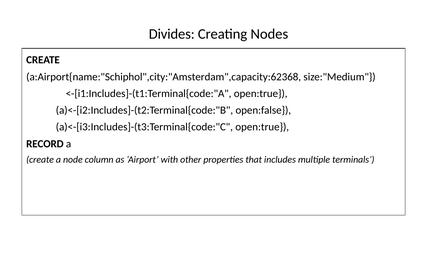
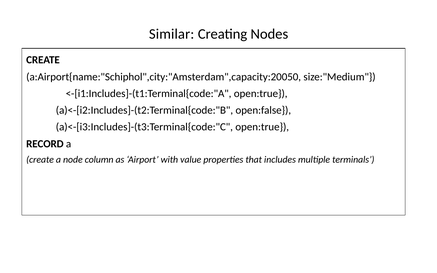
Divides: Divides -> Similar
a:Airport{name:"Schiphol",city:"Amsterdam",capacity:62368: a:Airport{name:"Schiphol",city:"Amsterdam",capacity:62368 -> a:Airport{name:"Schiphol",city:"Amsterdam",capacity:20050
other: other -> value
